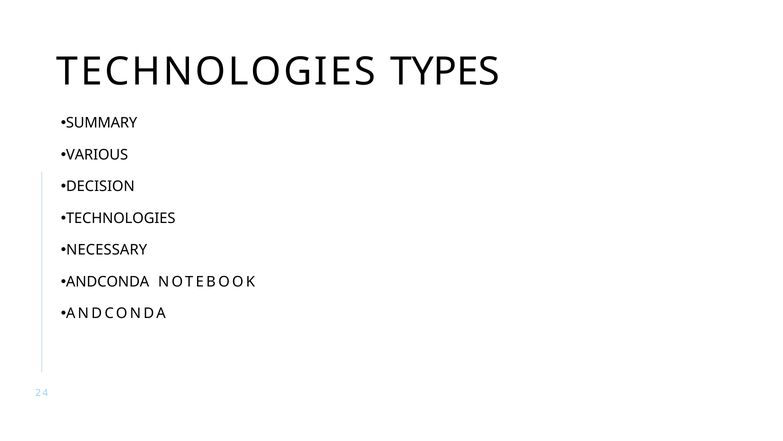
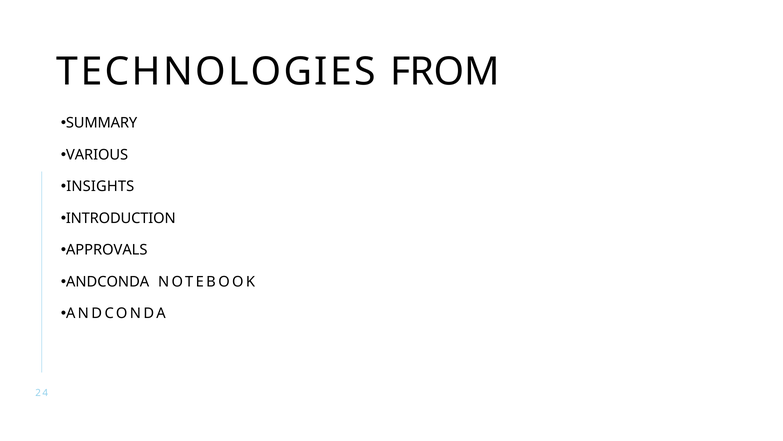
TYPES: TYPES -> FROM
DECISION: DECISION -> INSIGHTS
TECHNOLOGIES at (121, 218): TECHNOLOGIES -> INTRODUCTION
NECESSARY: NECESSARY -> APPROVALS
